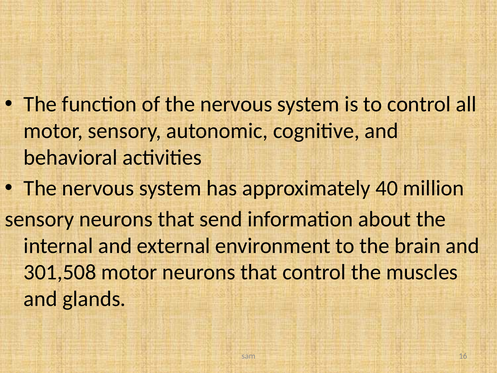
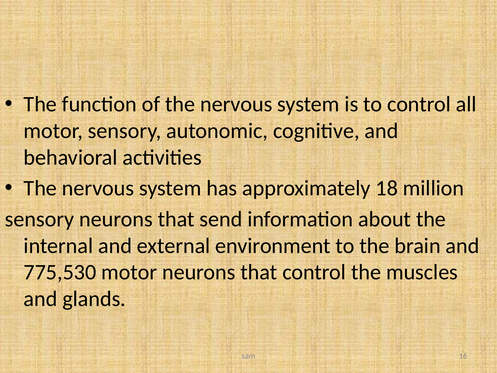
40: 40 -> 18
301,508: 301,508 -> 775,530
